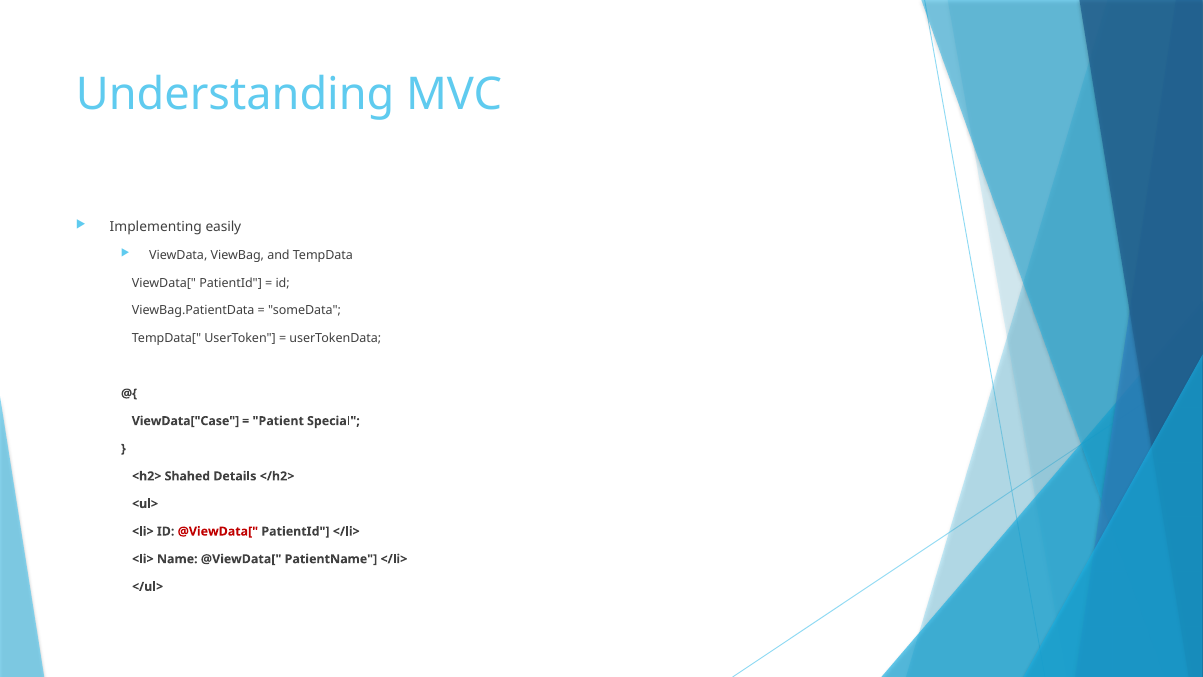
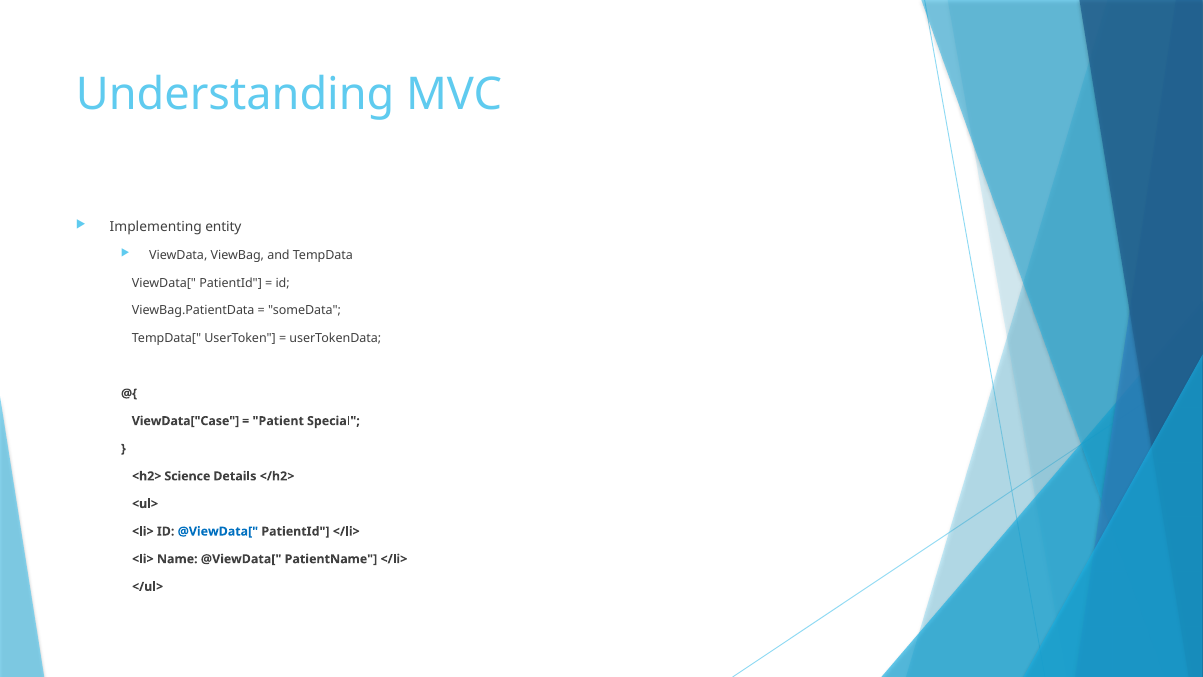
easily: easily -> entity
Shahed: Shahed -> Science
@ViewData[ at (218, 531) colour: red -> blue
